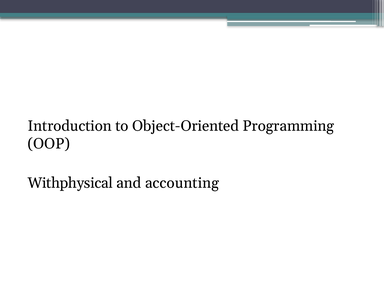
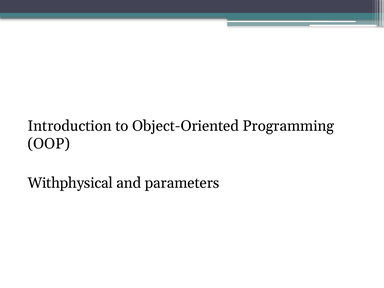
accounting: accounting -> parameters
